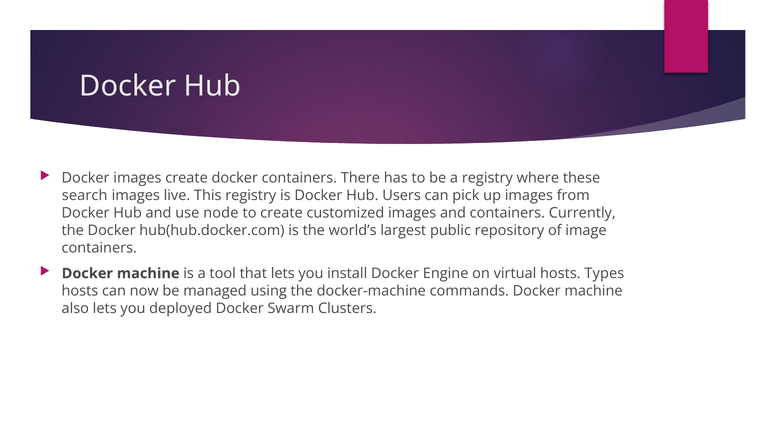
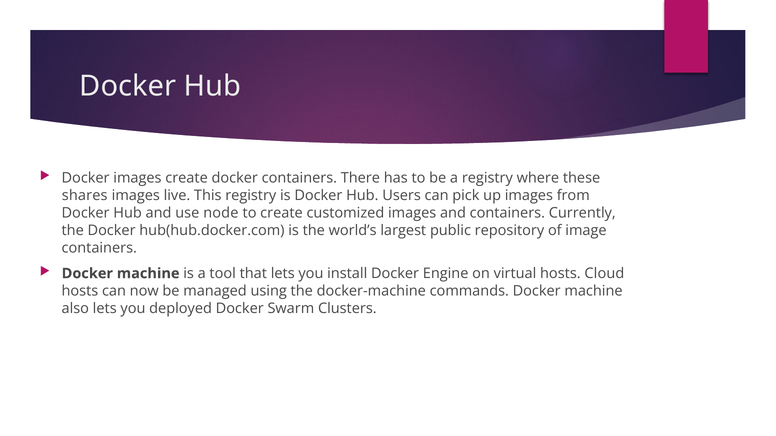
search: search -> shares
Types: Types -> Cloud
